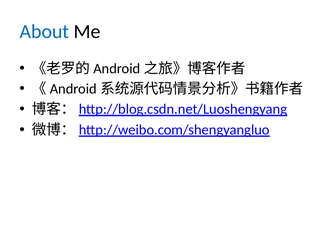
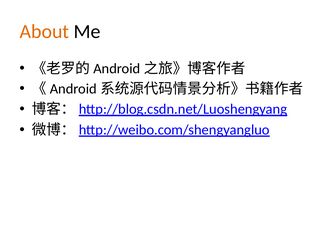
About colour: blue -> orange
